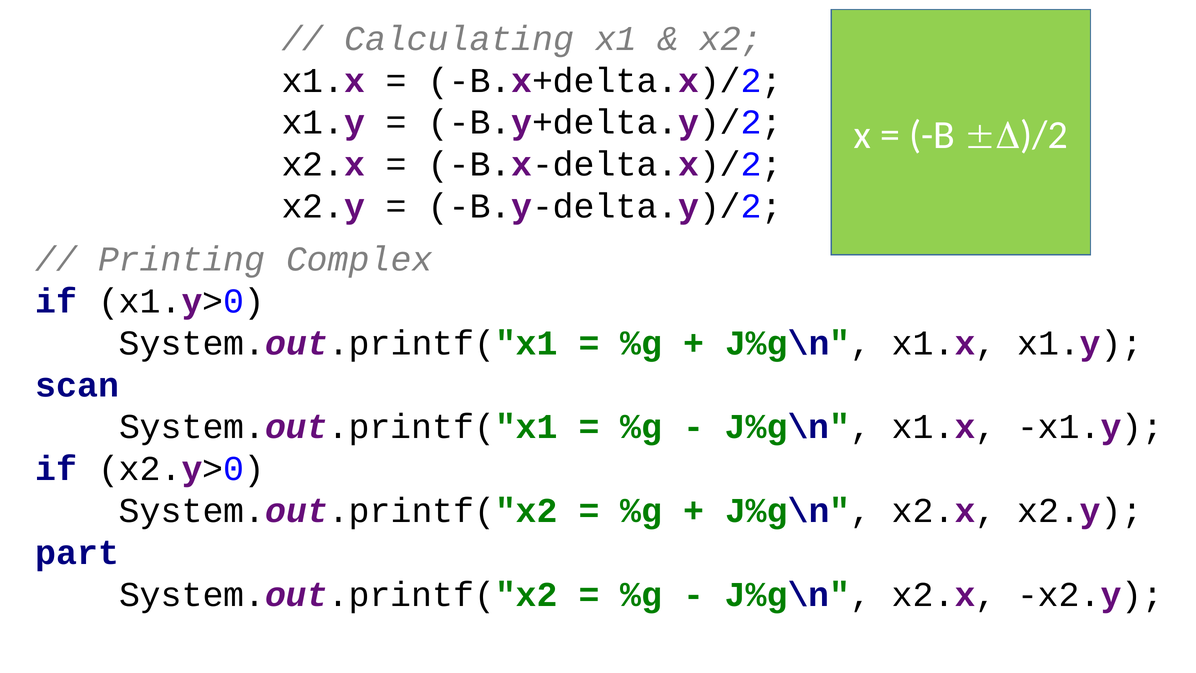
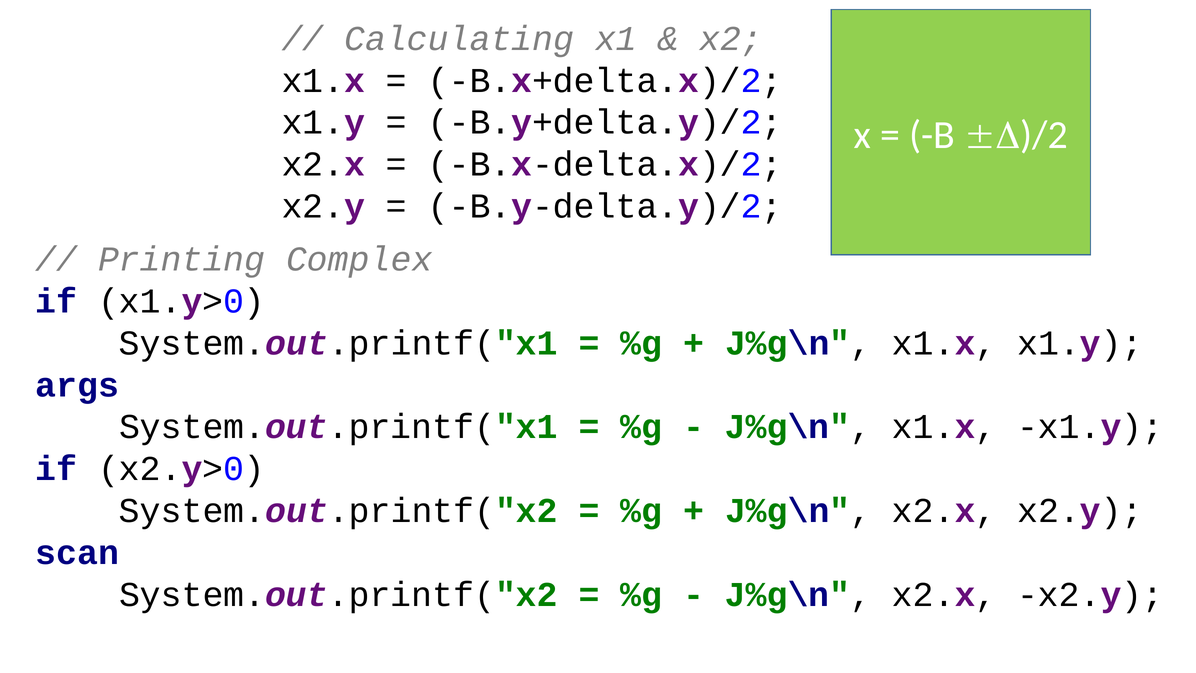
scan: scan -> args
part: part -> scan
